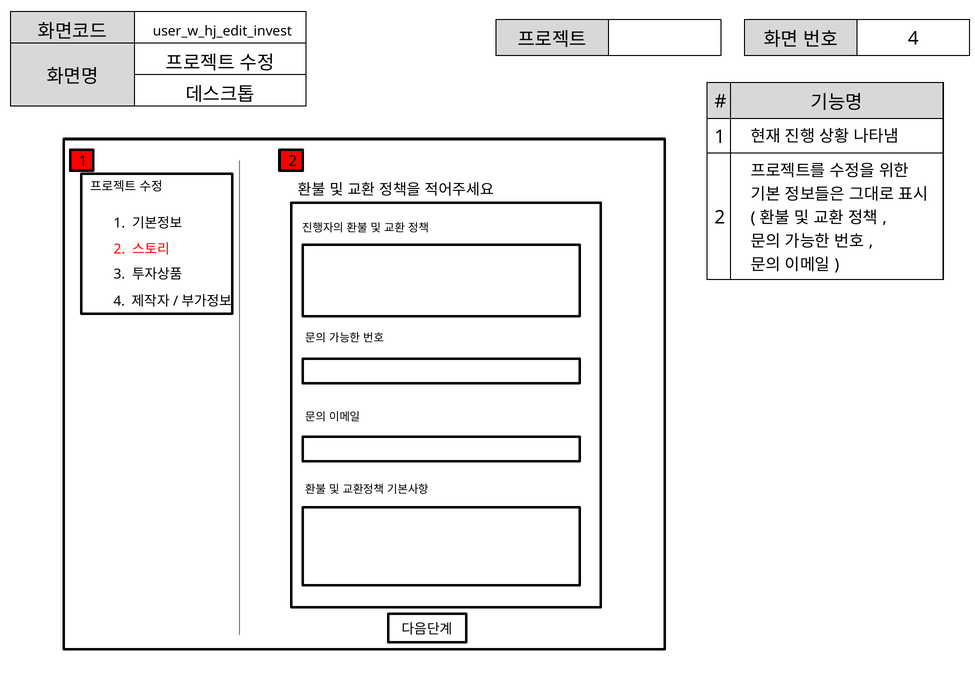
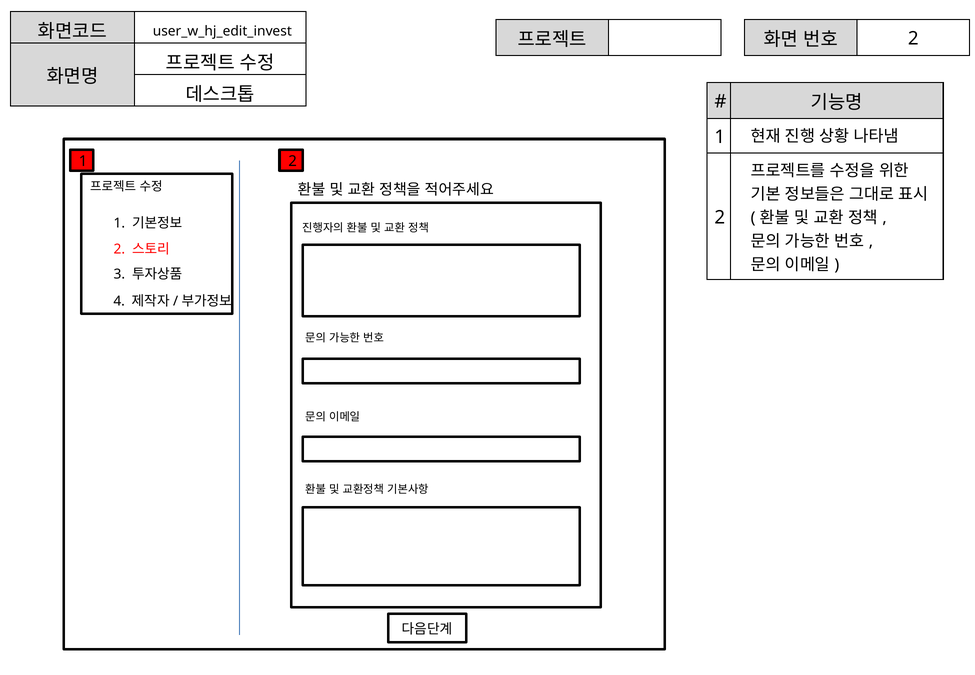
4 at (913, 39): 4 -> 2
